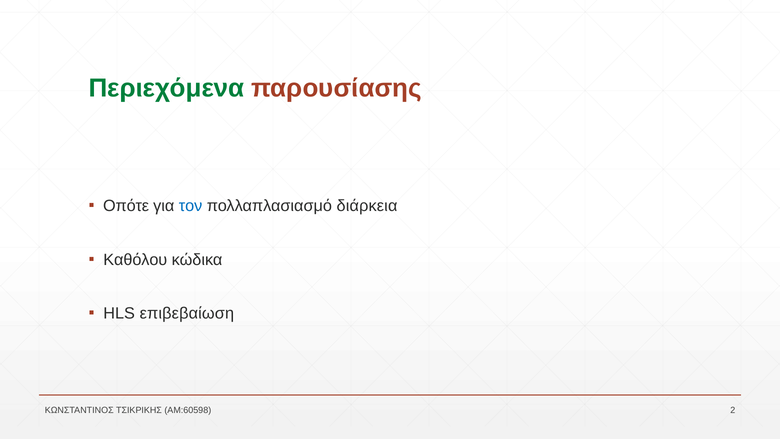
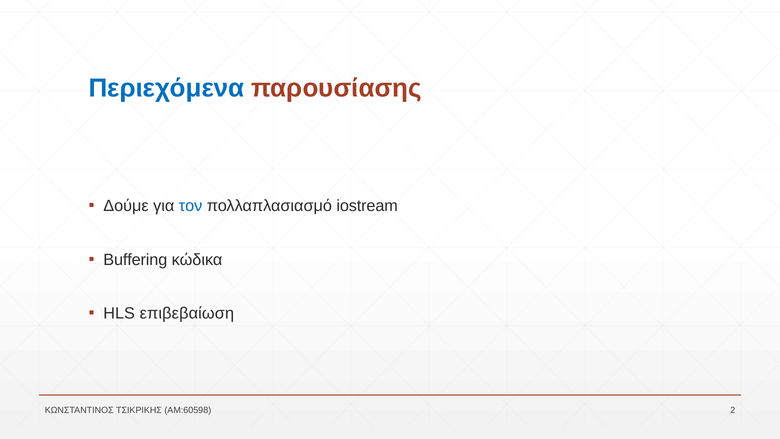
Περιεχόμενα colour: green -> blue
Οπότε: Οπότε -> Δούμε
διάρκεια: διάρκεια -> iostream
Καθόλου: Καθόλου -> Buffering
